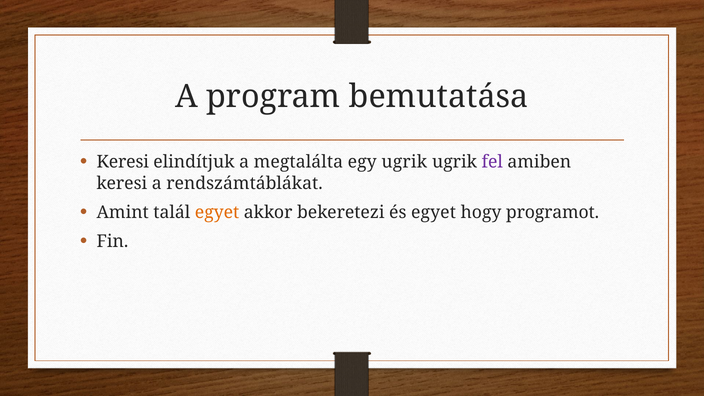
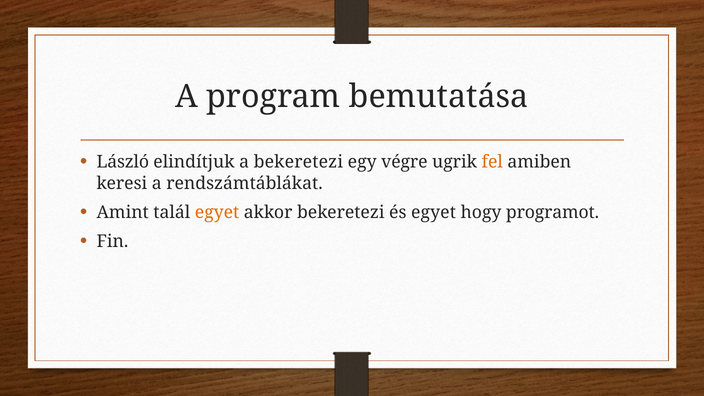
Keresi at (123, 162): Keresi -> László
a megtalálta: megtalálta -> bekeretezi
egy ugrik: ugrik -> végre
fel colour: purple -> orange
